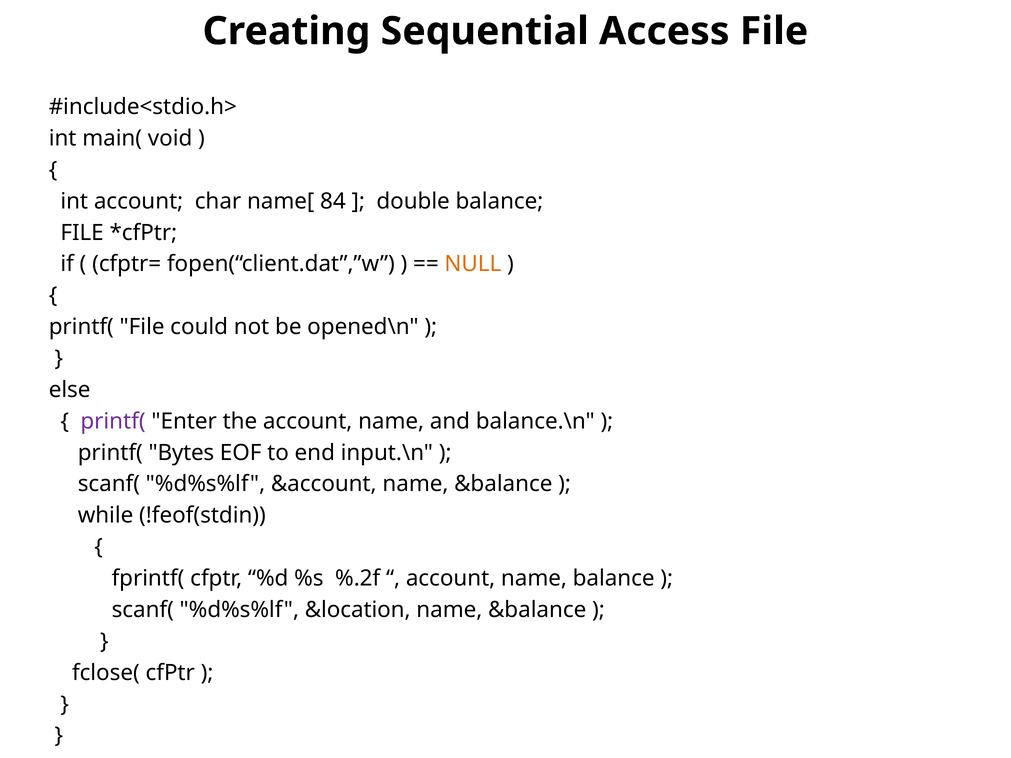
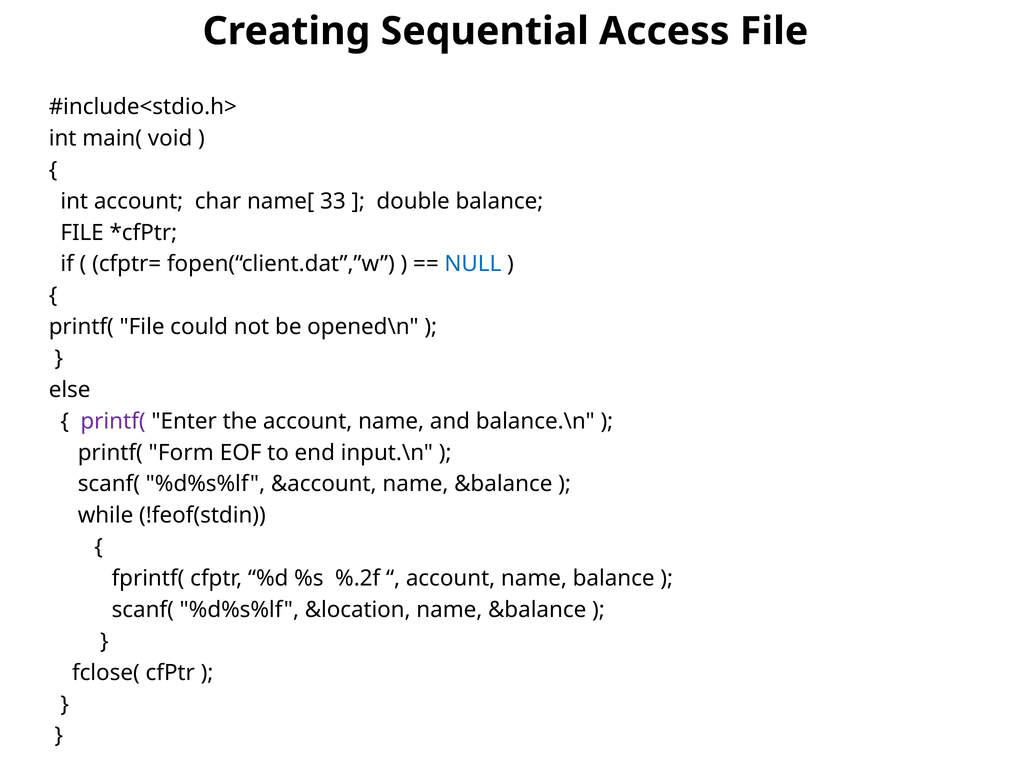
84: 84 -> 33
NULL colour: orange -> blue
Bytes: Bytes -> Form
